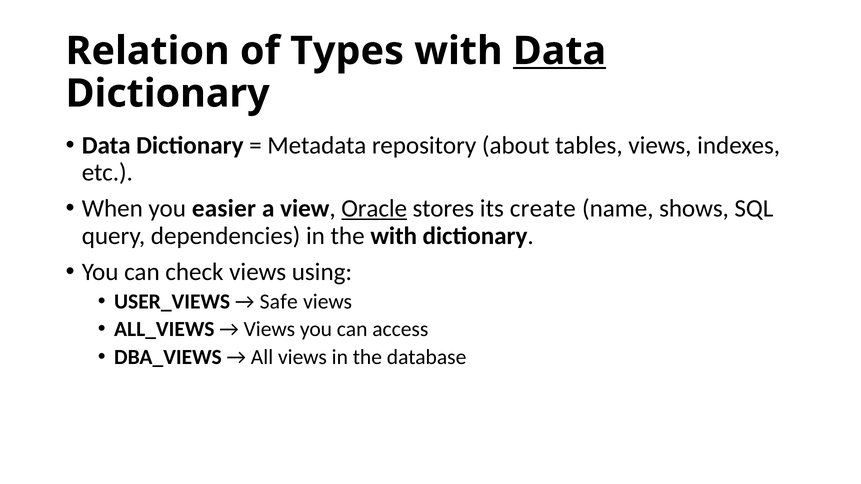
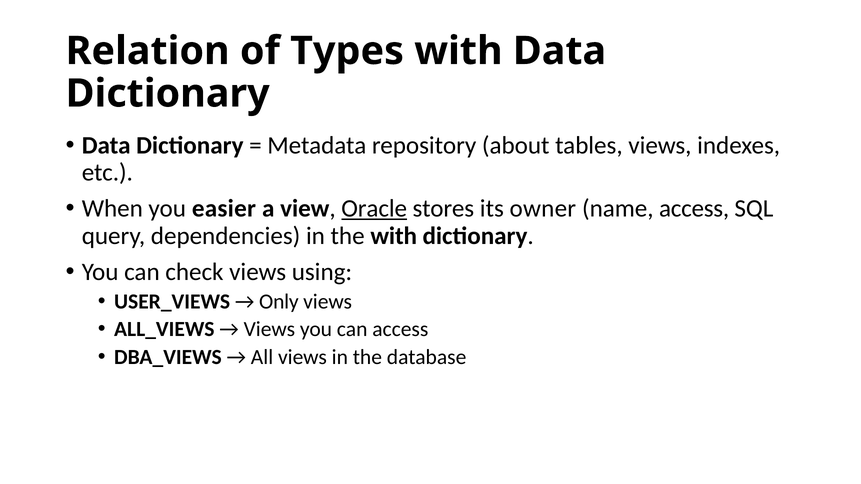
Data at (560, 51) underline: present -> none
create: create -> owner
name shows: shows -> access
Safe: Safe -> Only
